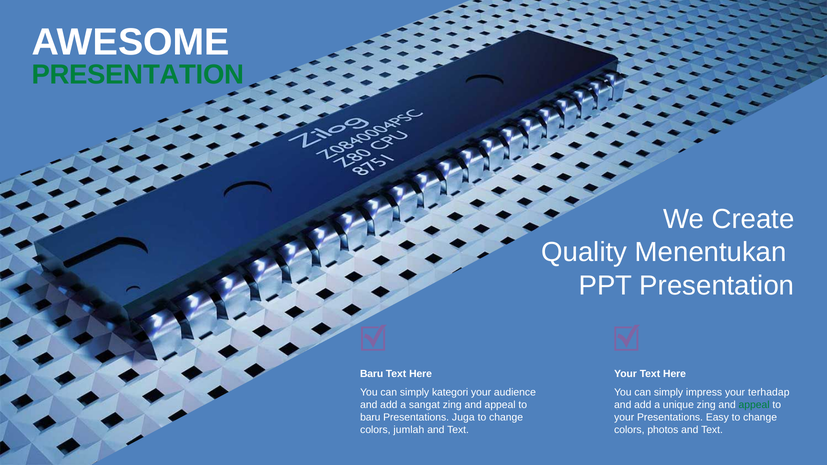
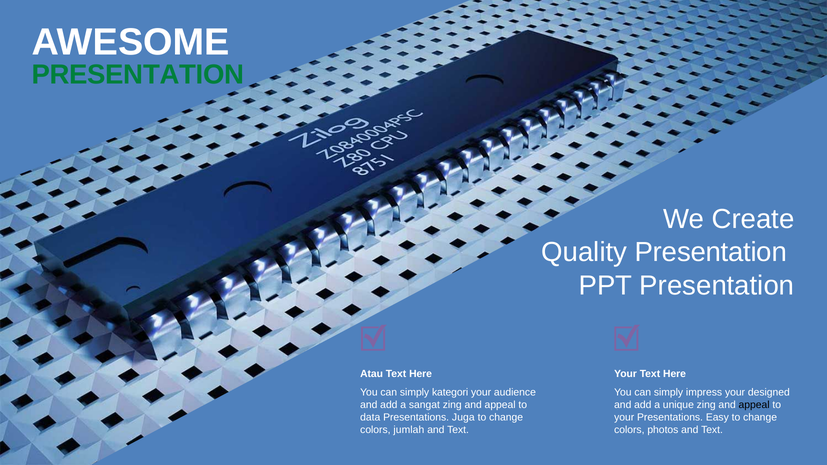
Quality Menentukan: Menentukan -> Presentation
Baru at (372, 374): Baru -> Atau
terhadap: terhadap -> designed
appeal at (754, 405) colour: green -> black
baru at (370, 418): baru -> data
